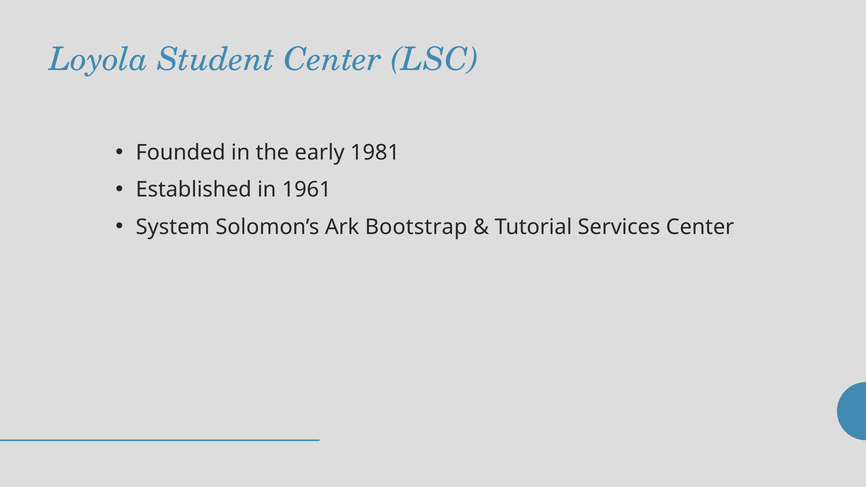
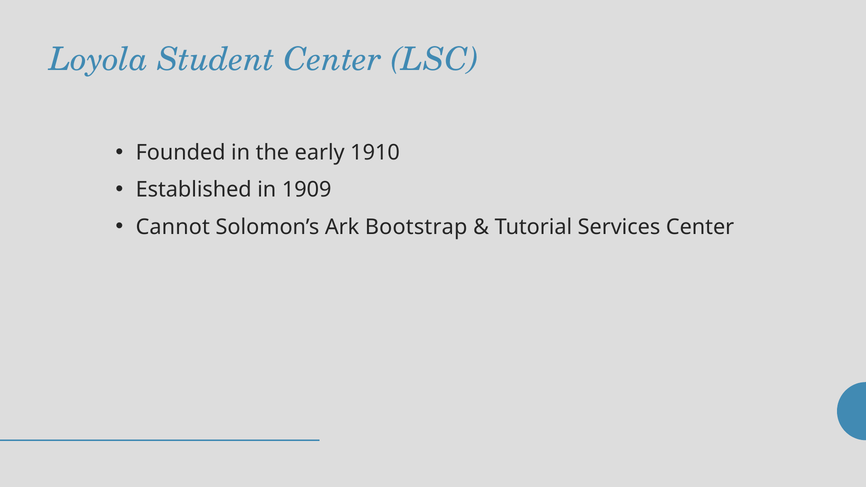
1981: 1981 -> 1910
1961: 1961 -> 1909
System: System -> Cannot
